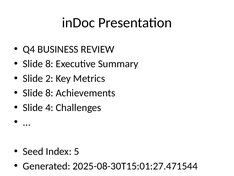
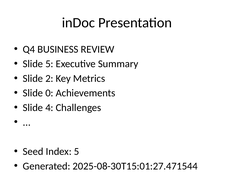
8 at (49, 64): 8 -> 5
8 at (49, 93): 8 -> 0
